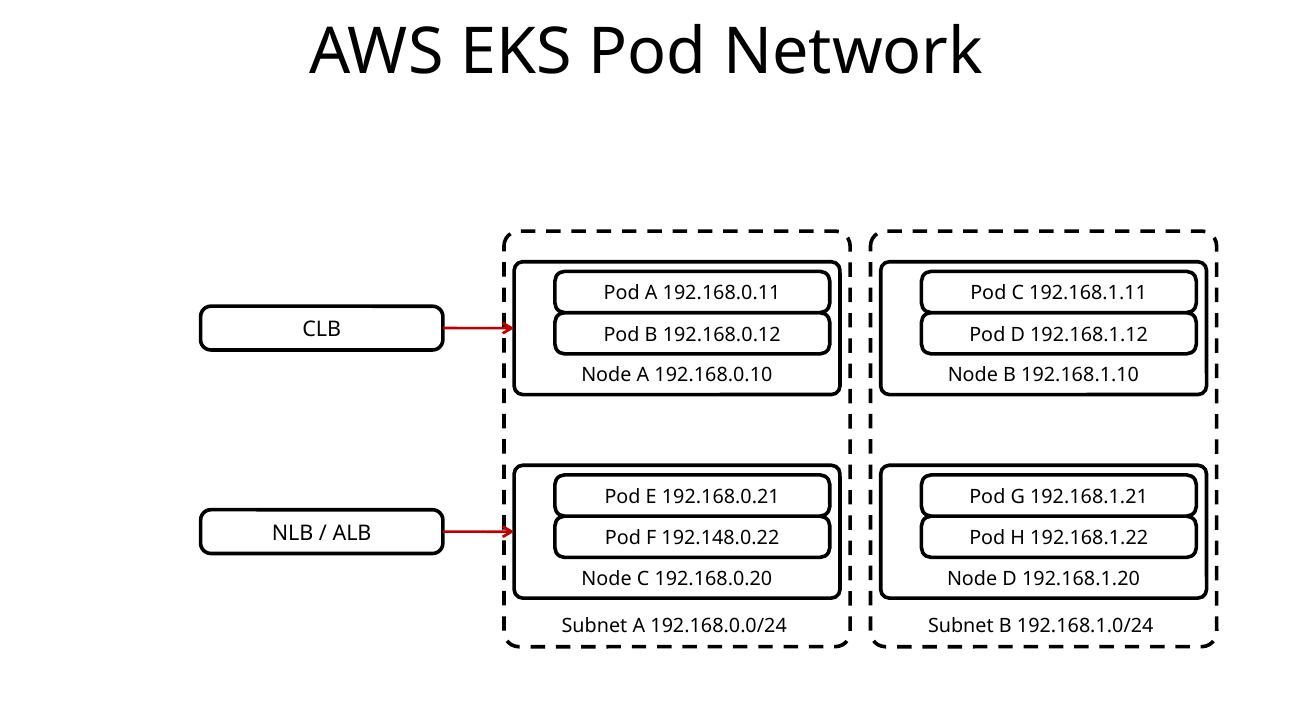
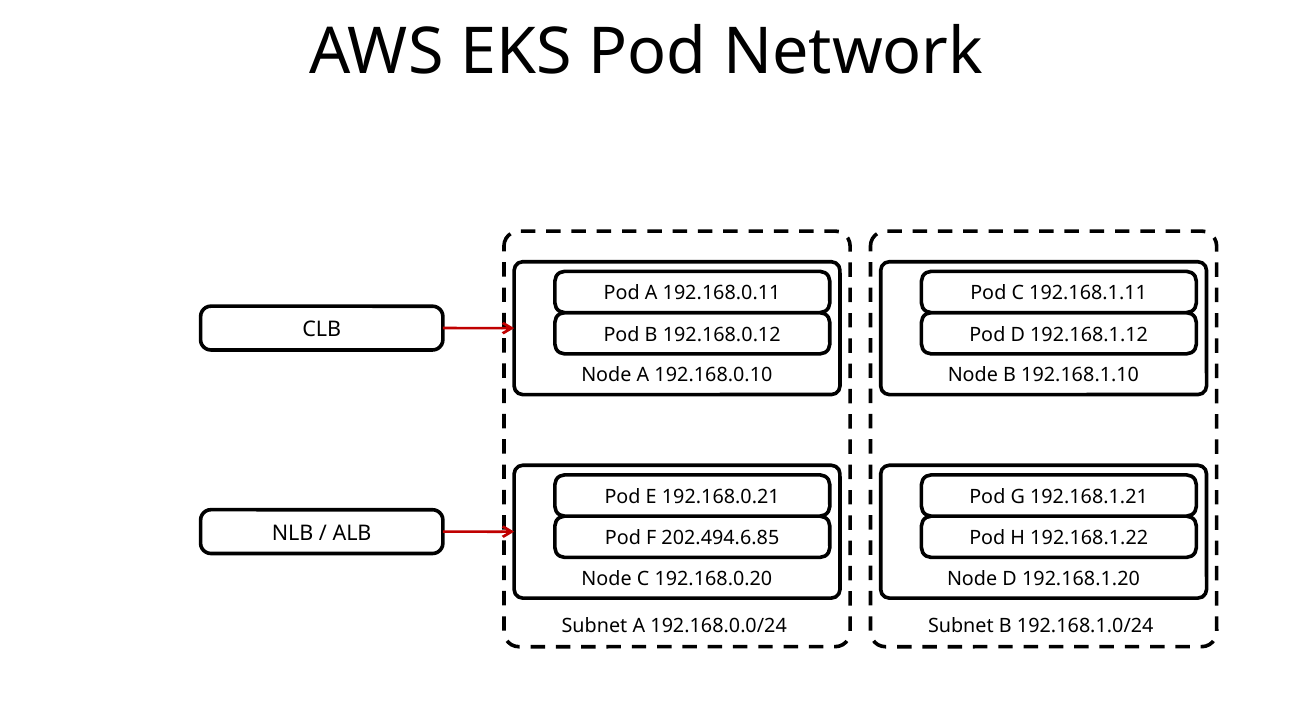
192.148.0.22: 192.148.0.22 -> 202.494.6.85
